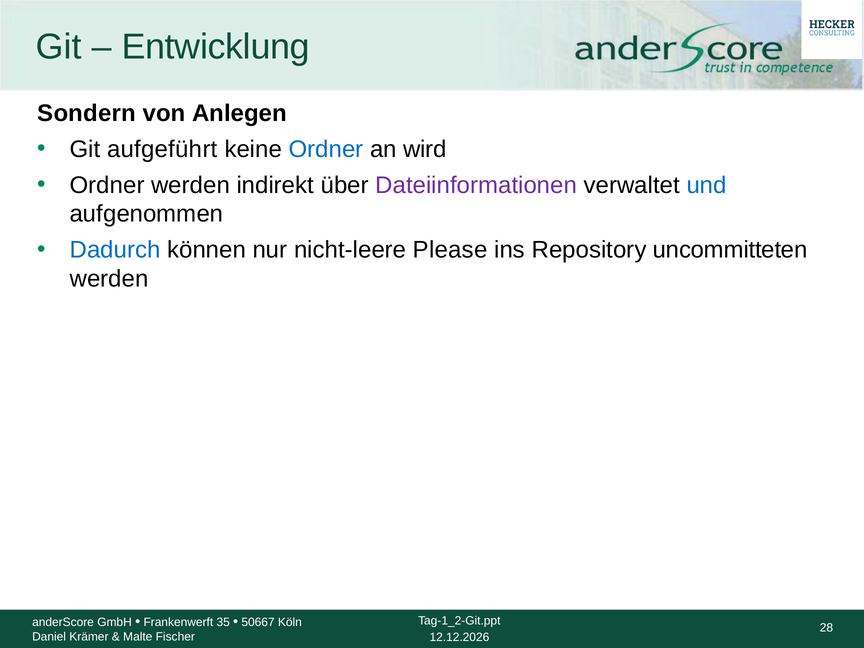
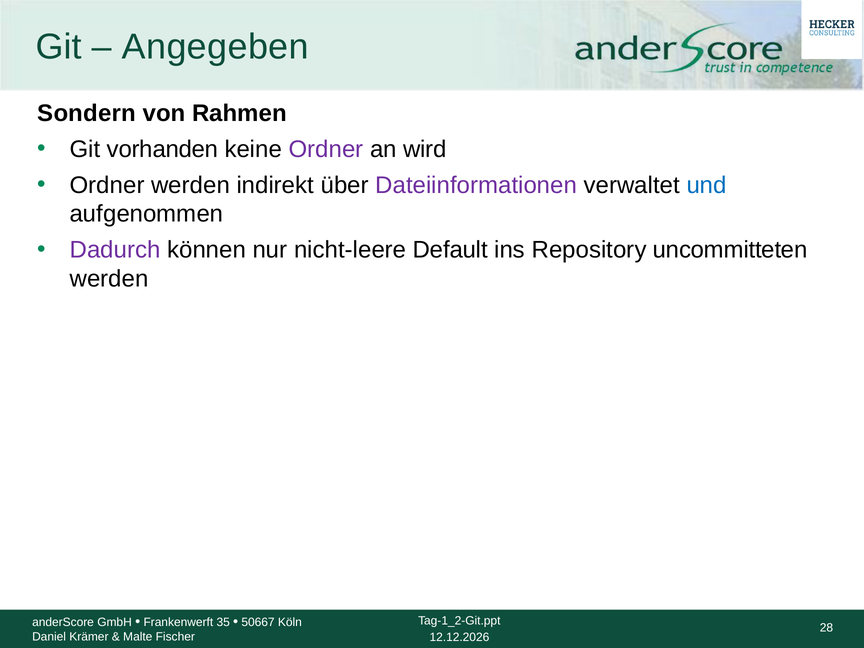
Entwicklung: Entwicklung -> Angegeben
Anlegen: Anlegen -> Rahmen
aufgeführt: aufgeführt -> vorhanden
Ordner at (326, 149) colour: blue -> purple
Dadurch colour: blue -> purple
Please: Please -> Default
